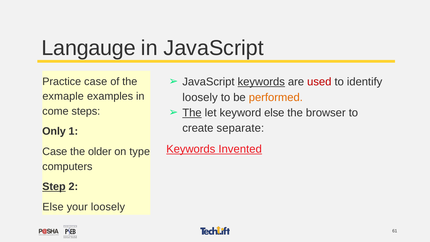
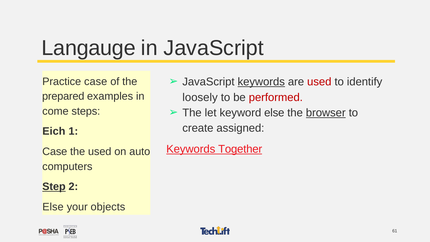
exmaple: exmaple -> prepared
performed colour: orange -> red
The at (192, 113) underline: present -> none
browser underline: none -> present
separate: separate -> assigned
Only: Only -> Eich
Invented: Invented -> Together
the older: older -> used
type: type -> auto
your loosely: loosely -> objects
